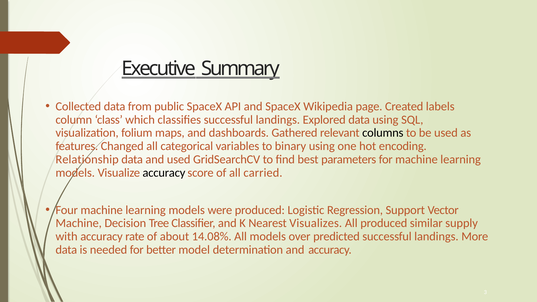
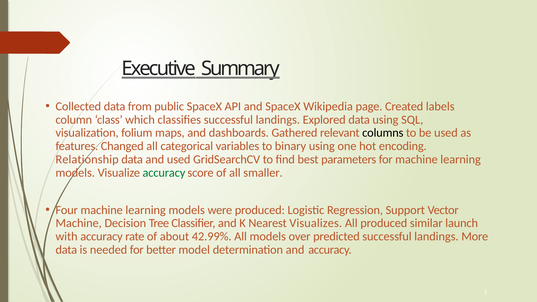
accuracy at (164, 173) colour: black -> green
carried: carried -> smaller
supply: supply -> launch
14.08%: 14.08% -> 42.99%
